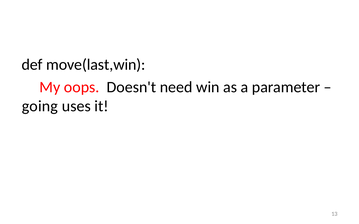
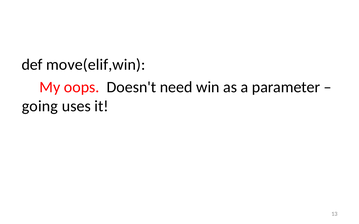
move(last,win: move(last,win -> move(elif,win
